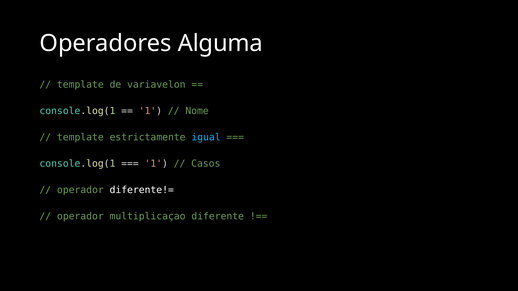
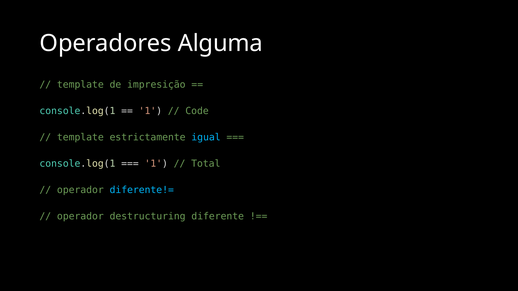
variavelon: variavelon -> impresição
Nome: Nome -> Code
Casos: Casos -> Total
diferente!= colour: white -> light blue
multiplicaçao: multiplicaçao -> destructuring
